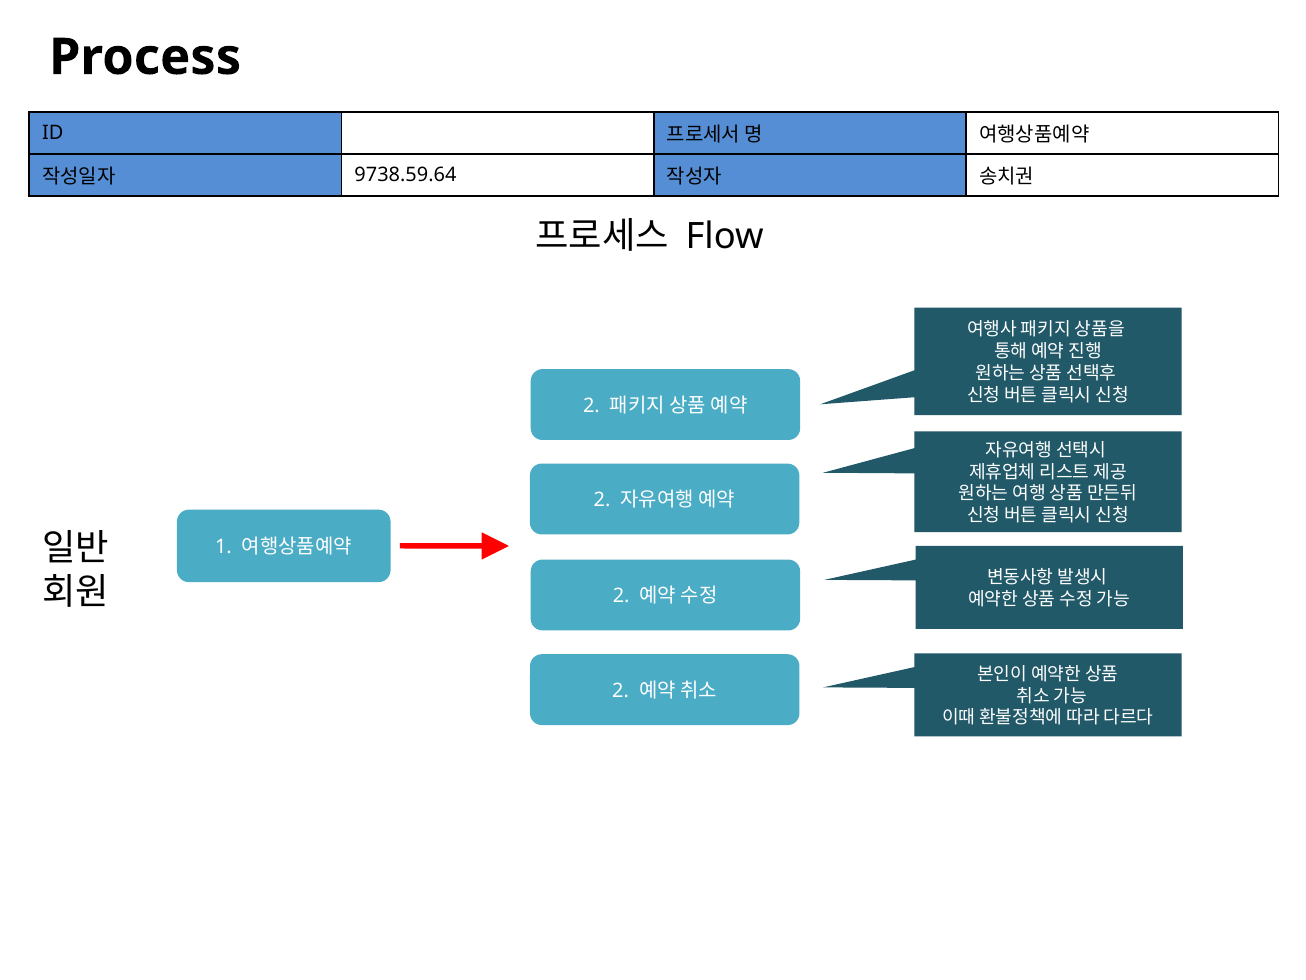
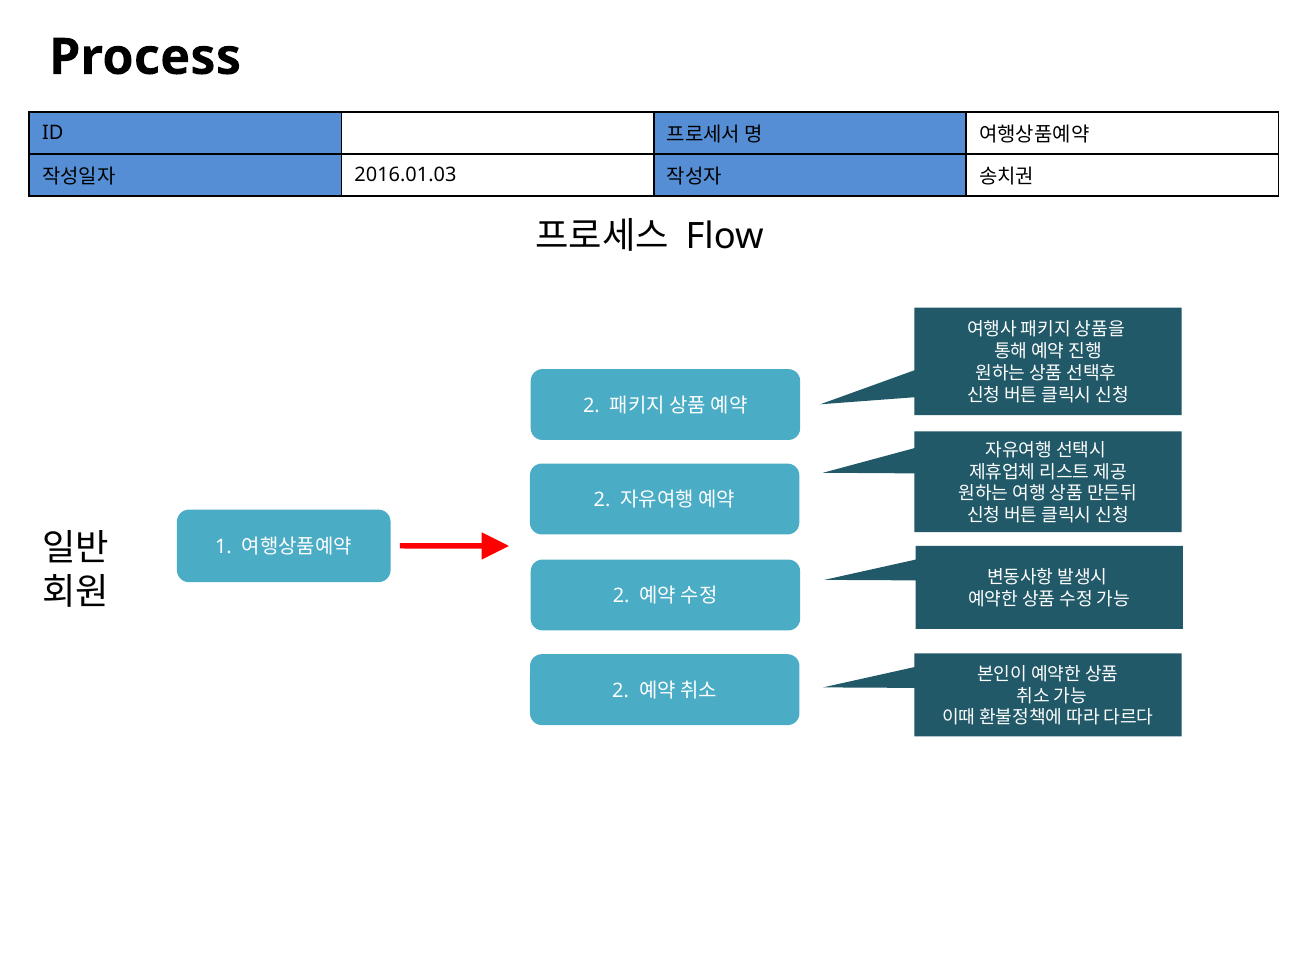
9738.59.64: 9738.59.64 -> 2016.01.03
